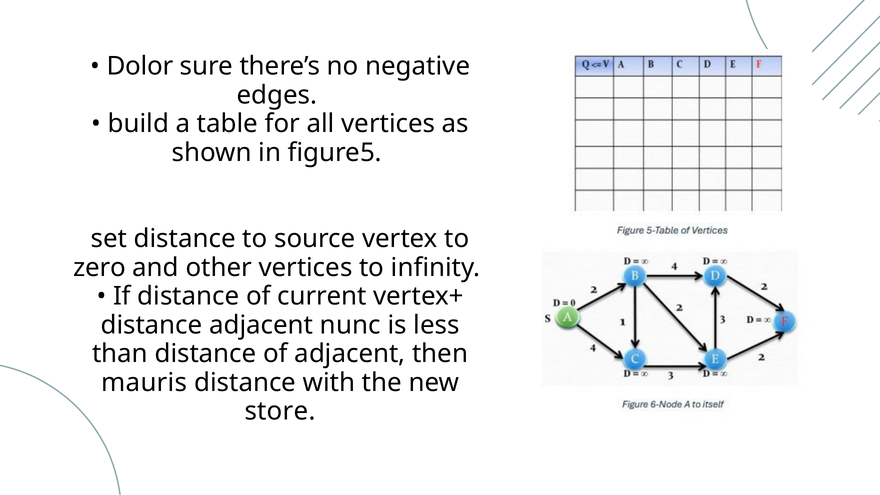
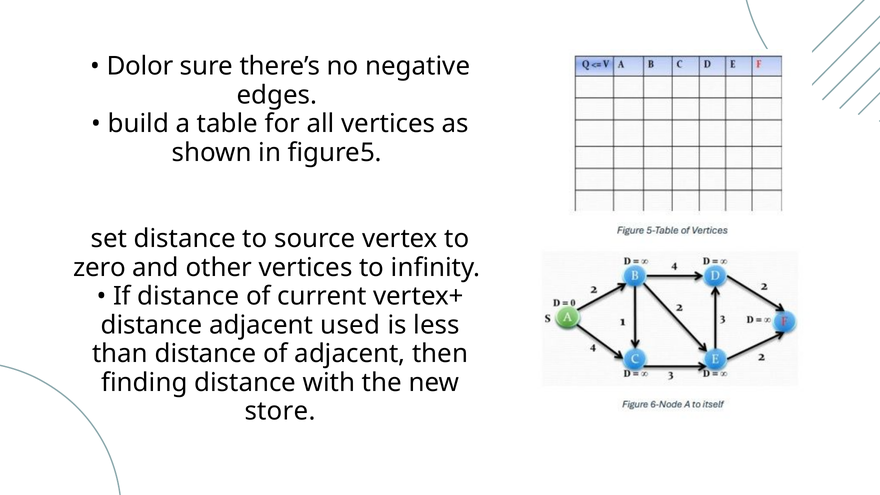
nunc: nunc -> used
mauris: mauris -> finding
